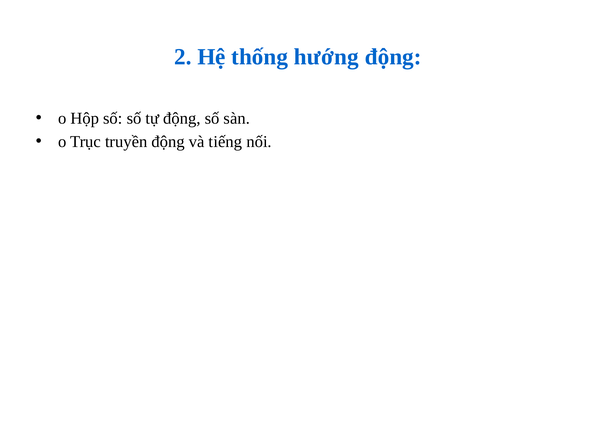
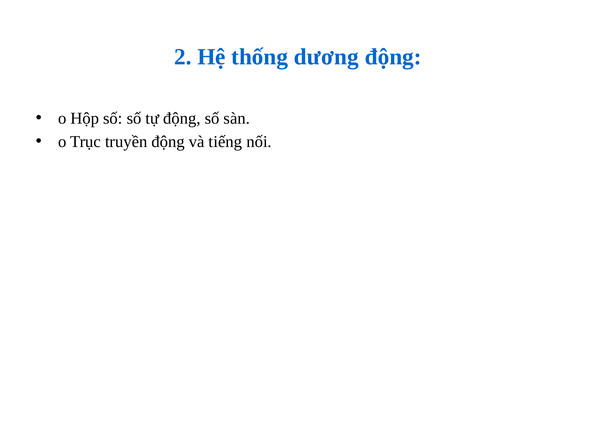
hướng: hướng -> dương
